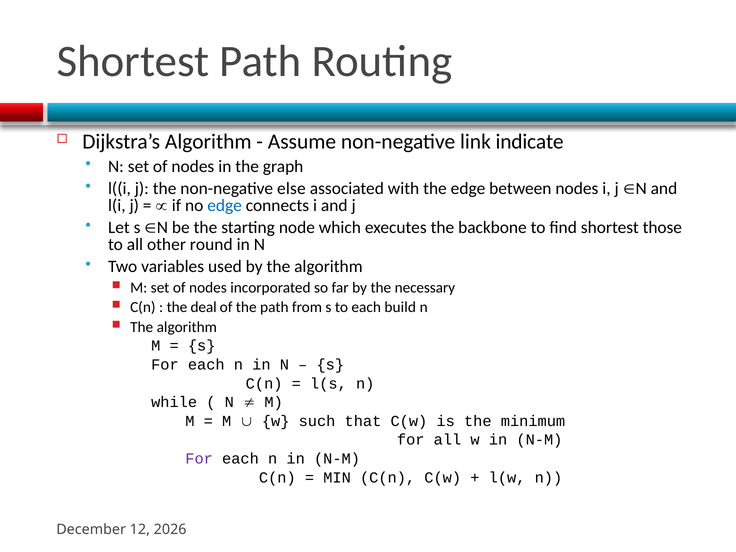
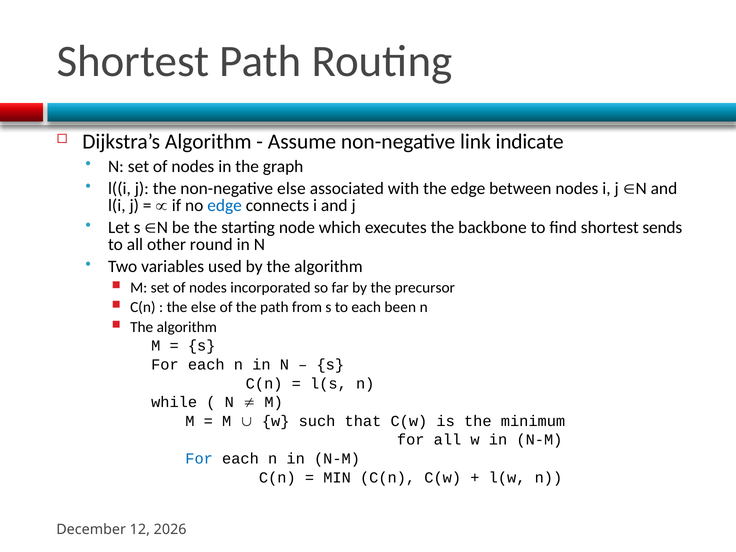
those: those -> sends
necessary: necessary -> precursor
the deal: deal -> else
build: build -> been
For at (199, 459) colour: purple -> blue
